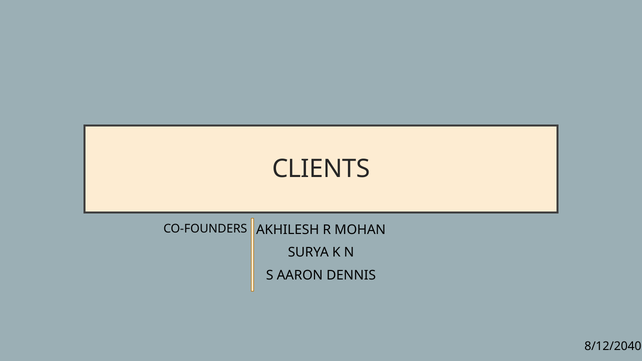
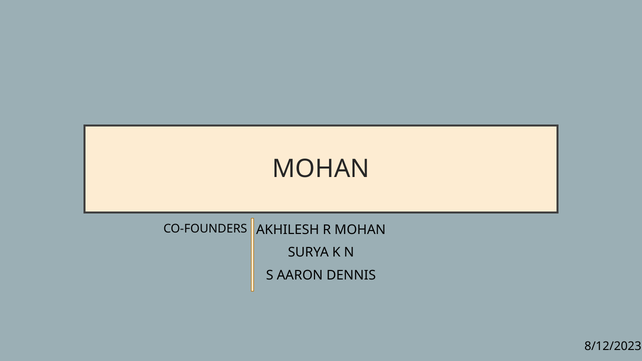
CLIENTS at (321, 169): CLIENTS -> MOHAN
8/12/2040: 8/12/2040 -> 8/12/2023
